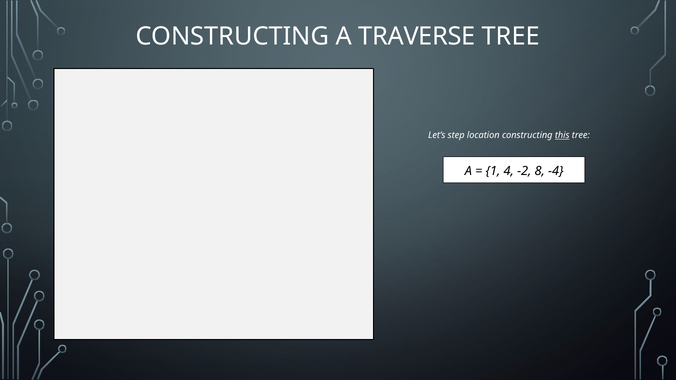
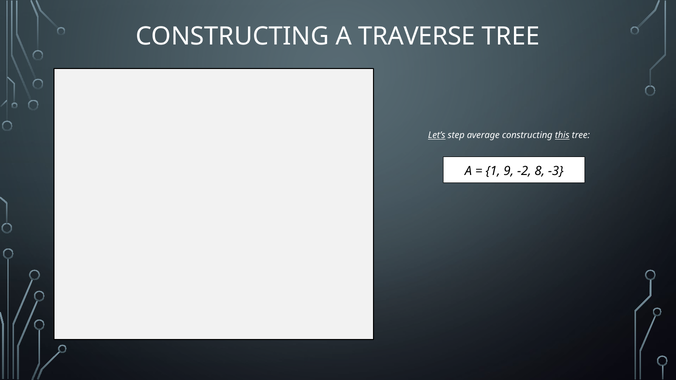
Let’s underline: none -> present
location: location -> average
4: 4 -> 9
-4: -4 -> -3
